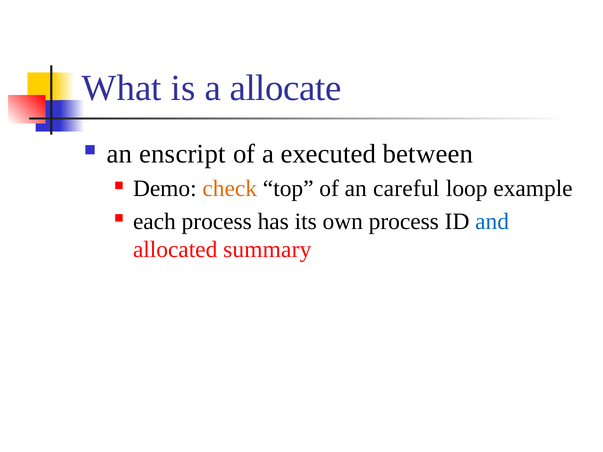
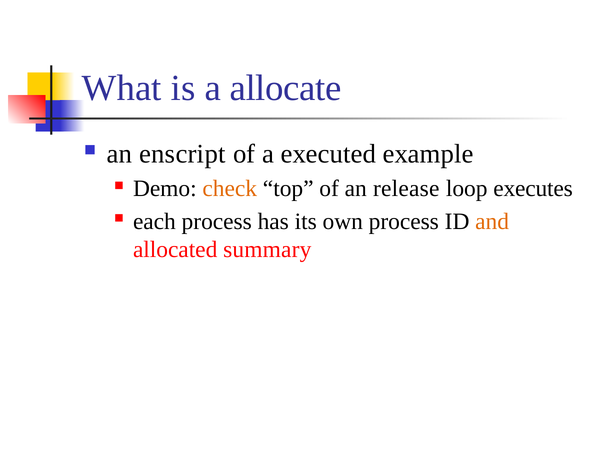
between: between -> example
careful: careful -> release
example: example -> executes
and colour: blue -> orange
